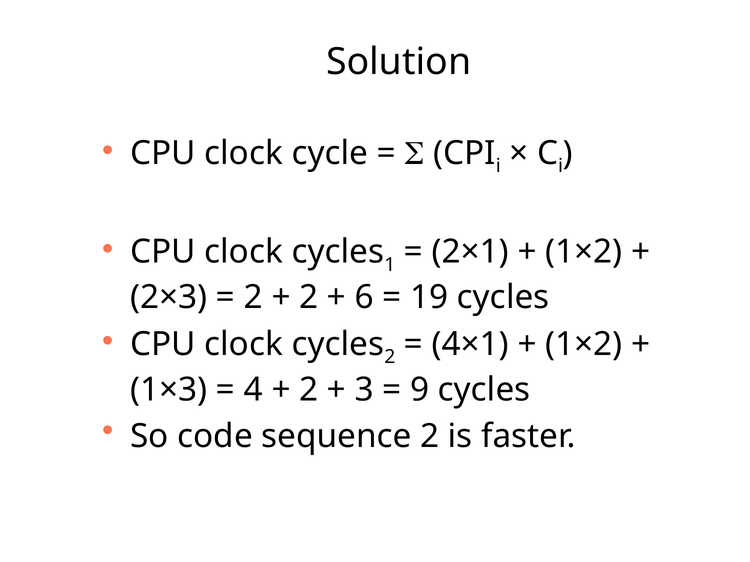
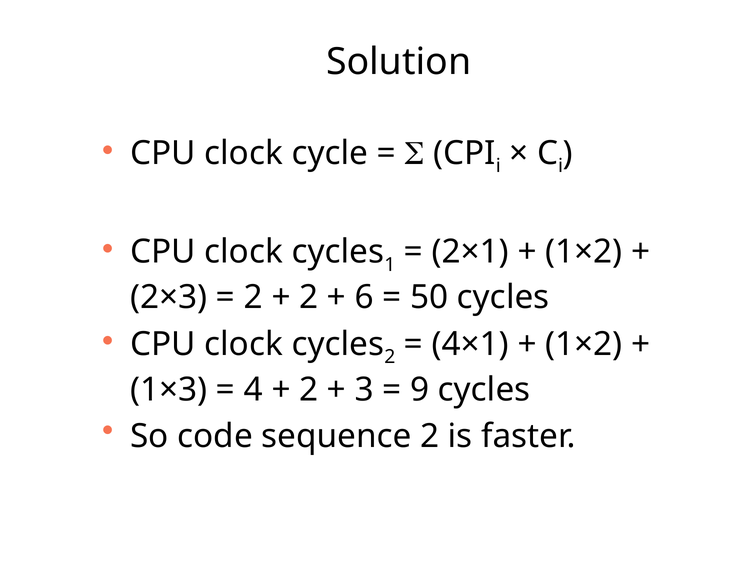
19: 19 -> 50
